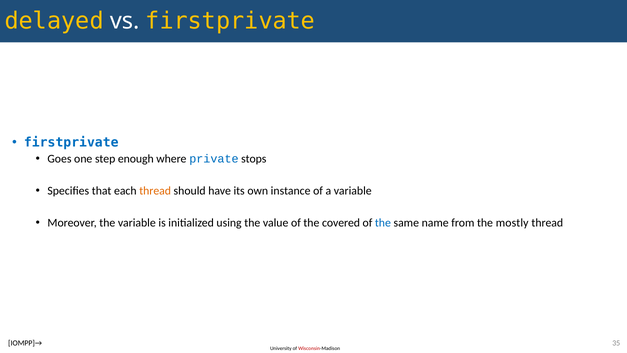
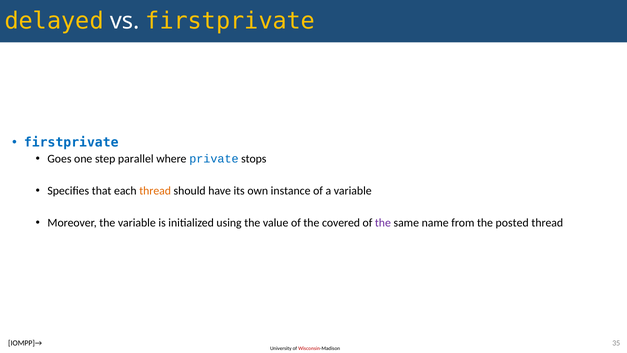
enough: enough -> parallel
the at (383, 223) colour: blue -> purple
mostly: mostly -> posted
